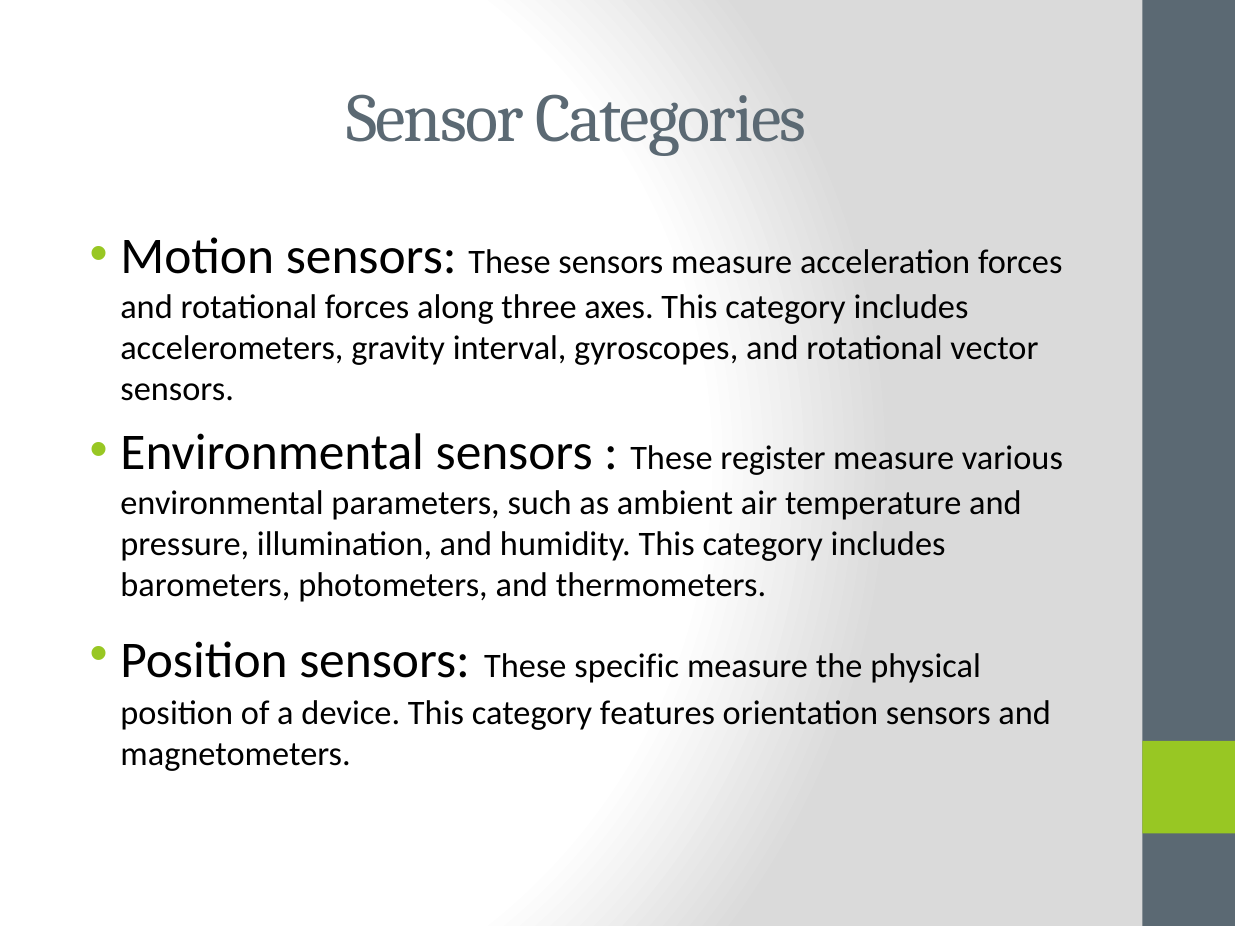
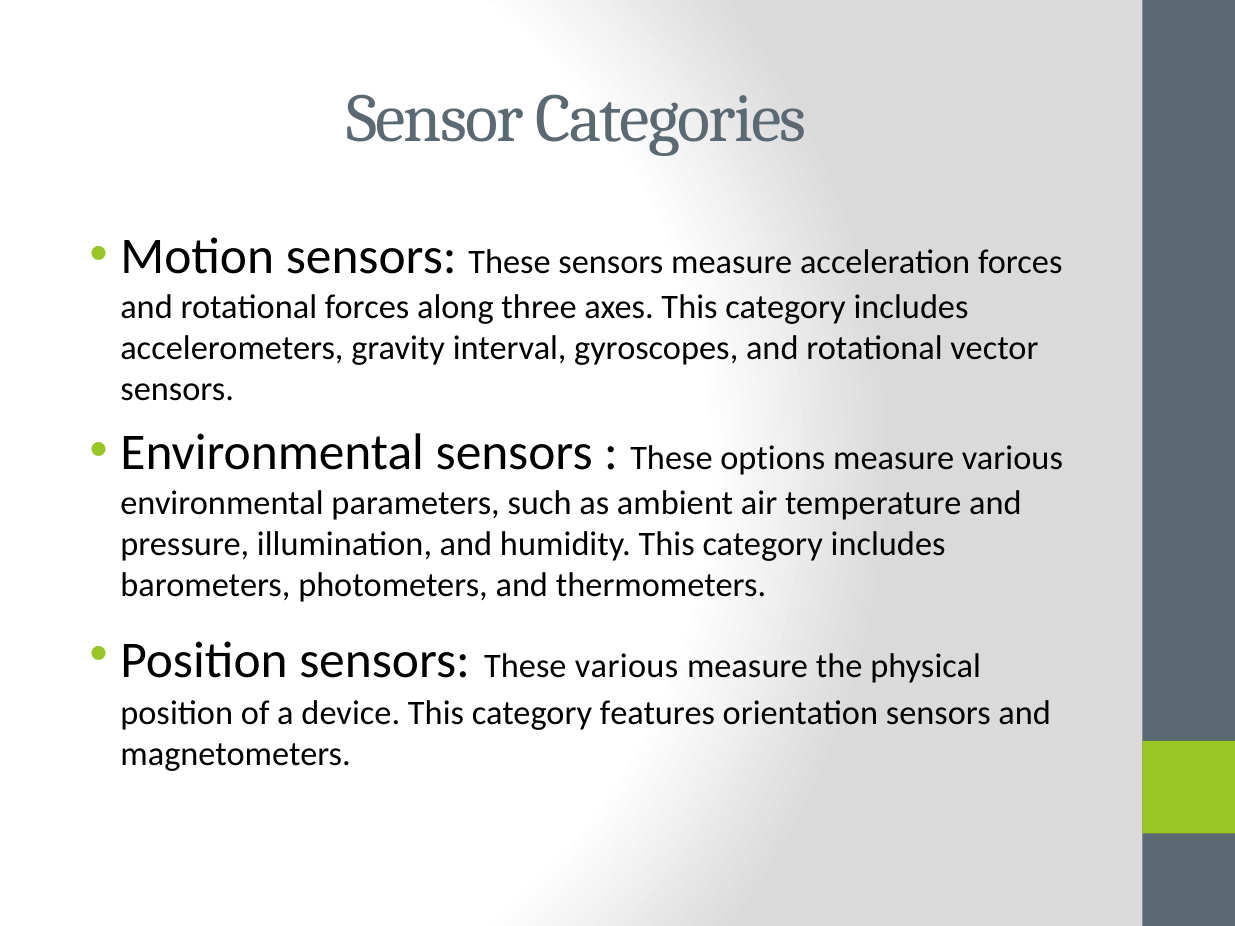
register: register -> options
These specific: specific -> various
